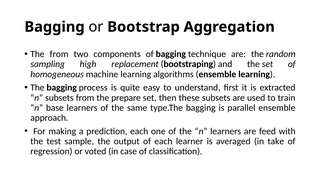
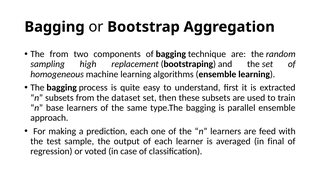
prepare: prepare -> dataset
take: take -> final
